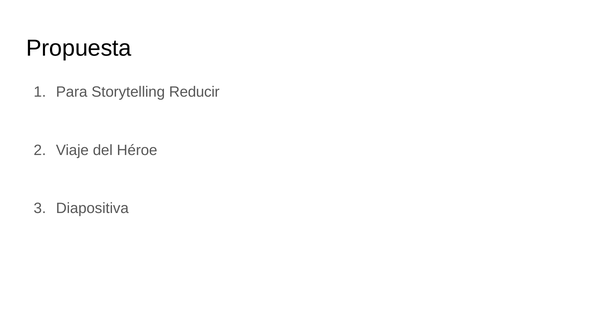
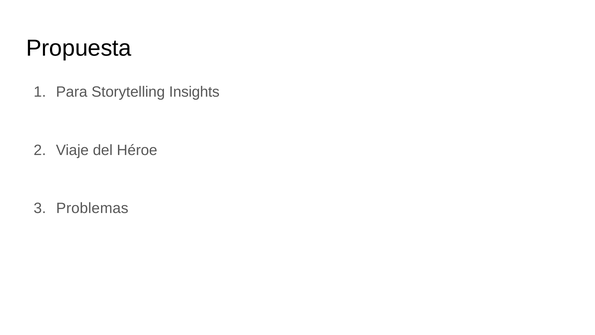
Reducir: Reducir -> Insights
Diapositiva: Diapositiva -> Problemas
